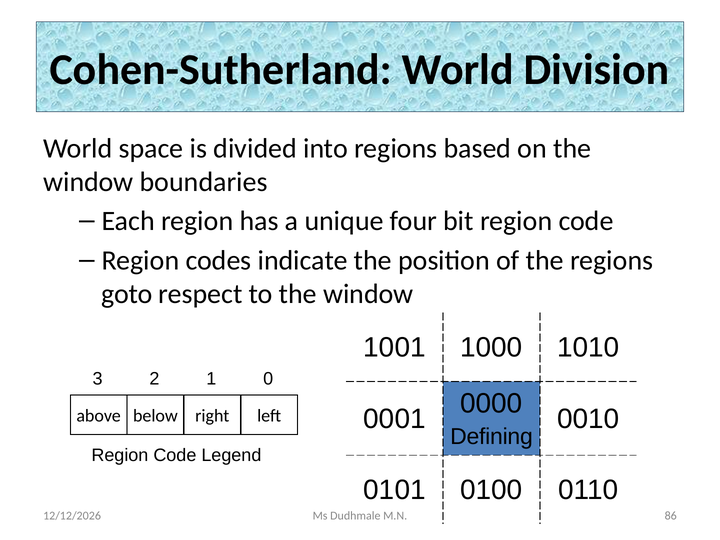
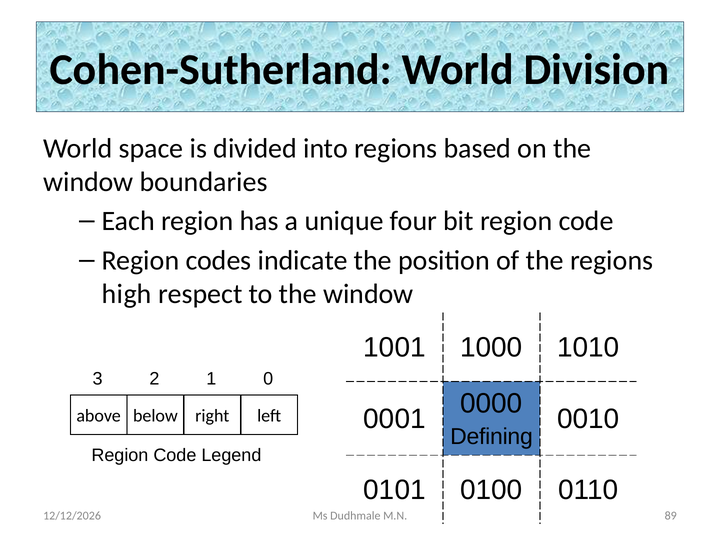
goto: goto -> high
86: 86 -> 89
